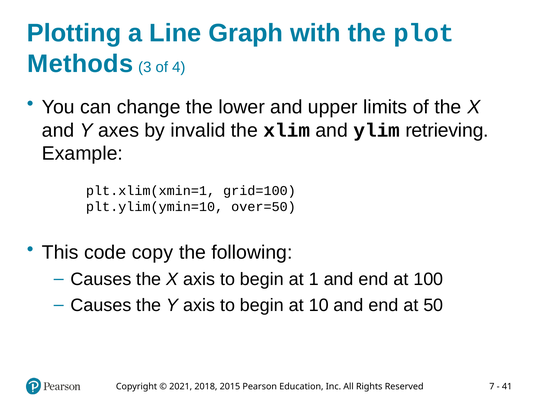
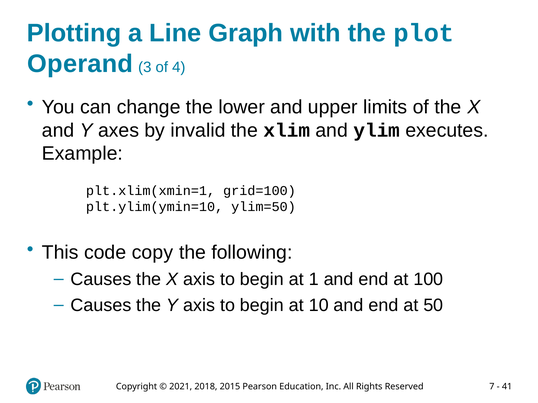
Methods: Methods -> Operand
retrieving: retrieving -> executes
over=50: over=50 -> ylim=50
